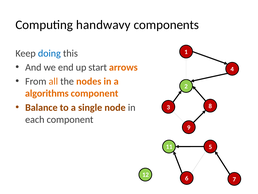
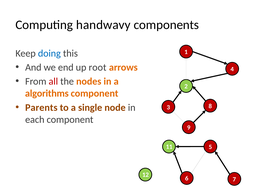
start: start -> root
all colour: orange -> red
Balance: Balance -> Parents
